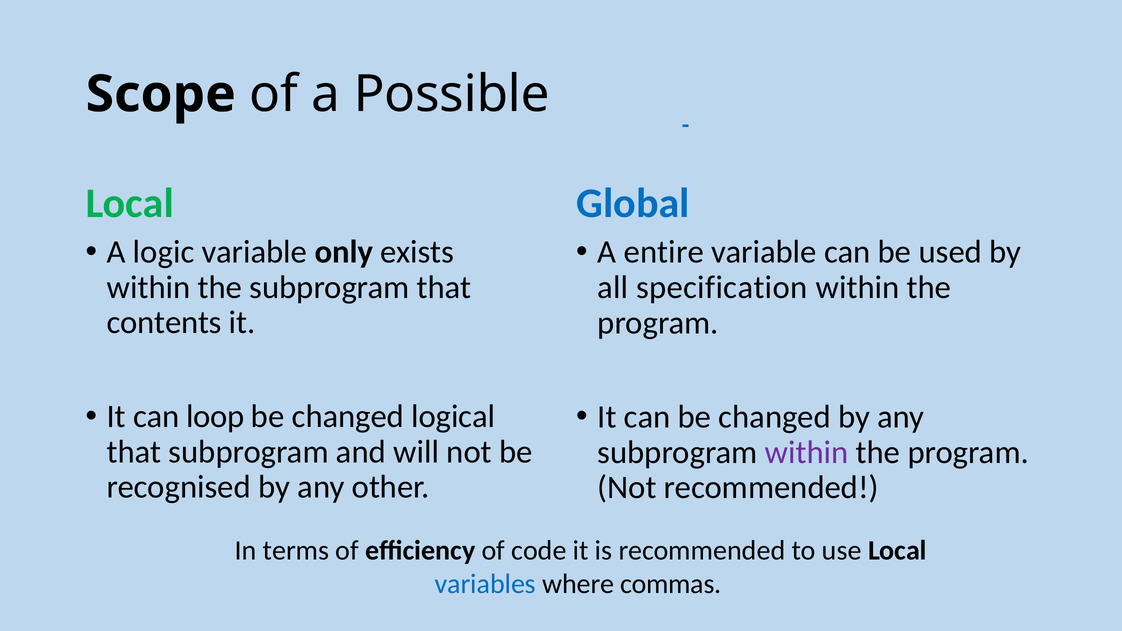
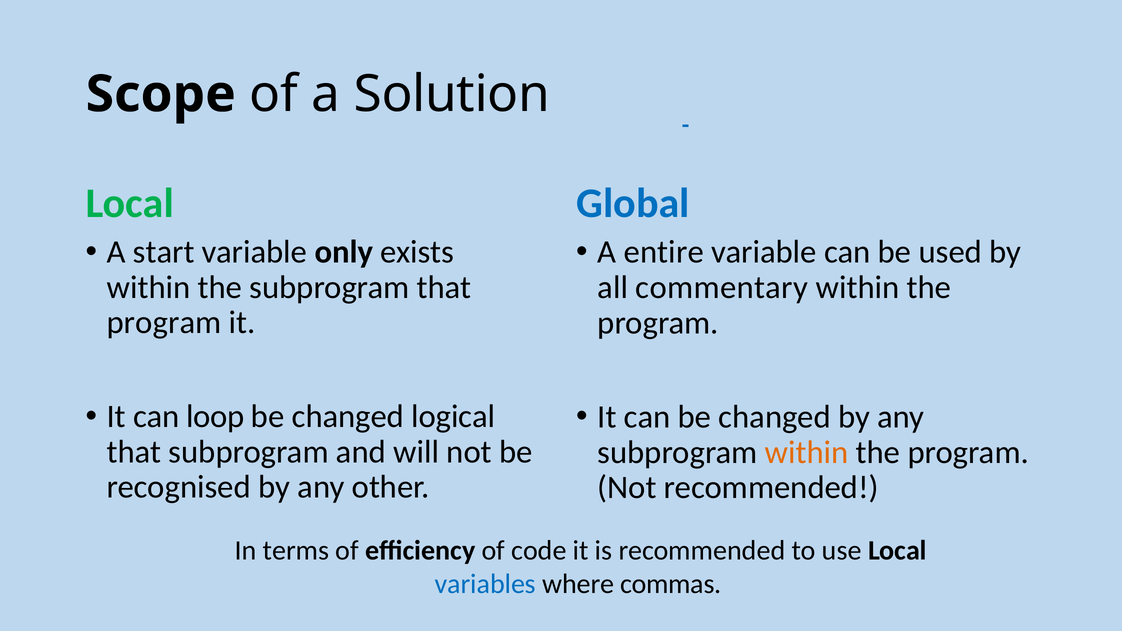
Possible: Possible -> Solution
logic: logic -> start
specification: specification -> commentary
contents at (164, 323): contents -> program
within at (807, 452) colour: purple -> orange
